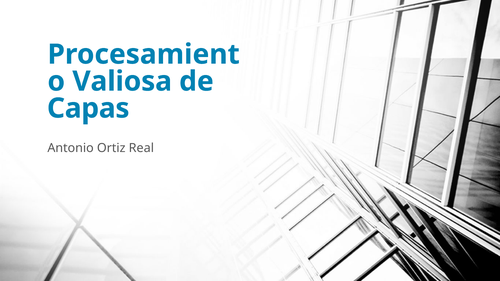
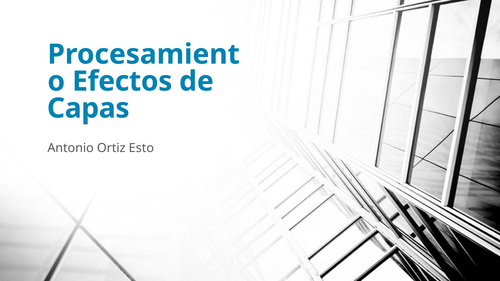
Valiosa: Valiosa -> Efectos
Real: Real -> Esto
